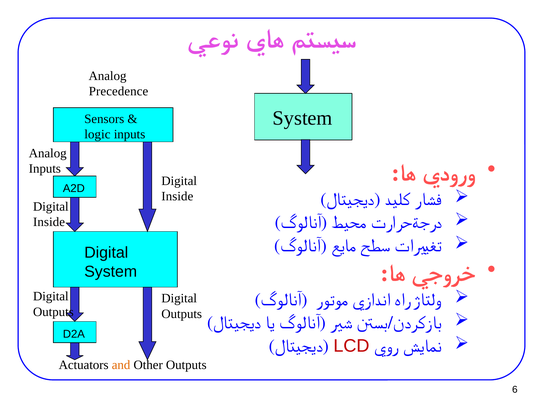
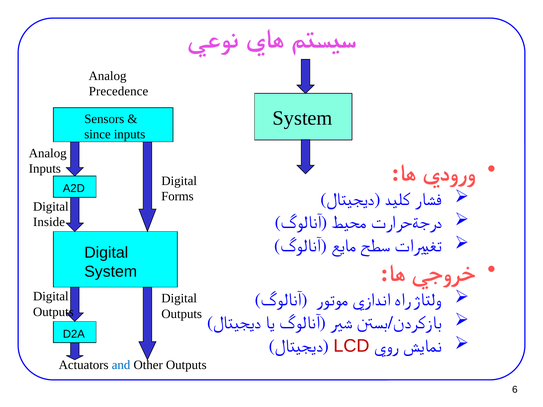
logic: logic -> since
Inside at (177, 197): Inside -> Forms
and colour: orange -> blue
